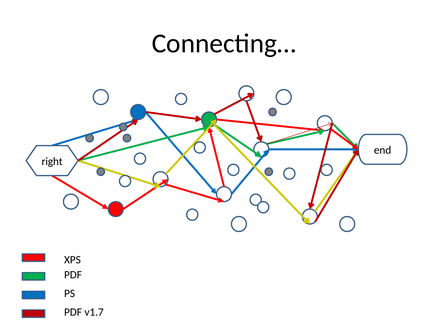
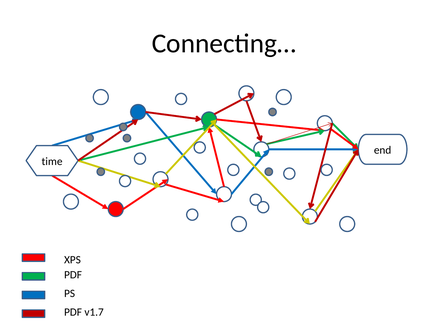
right: right -> time
